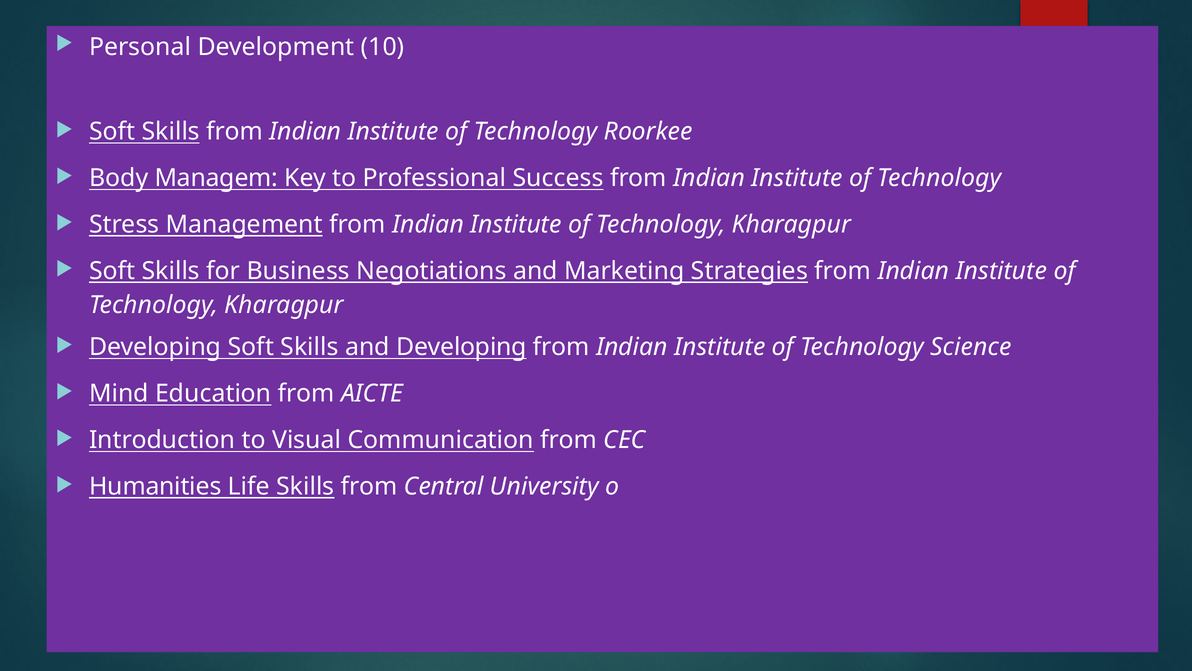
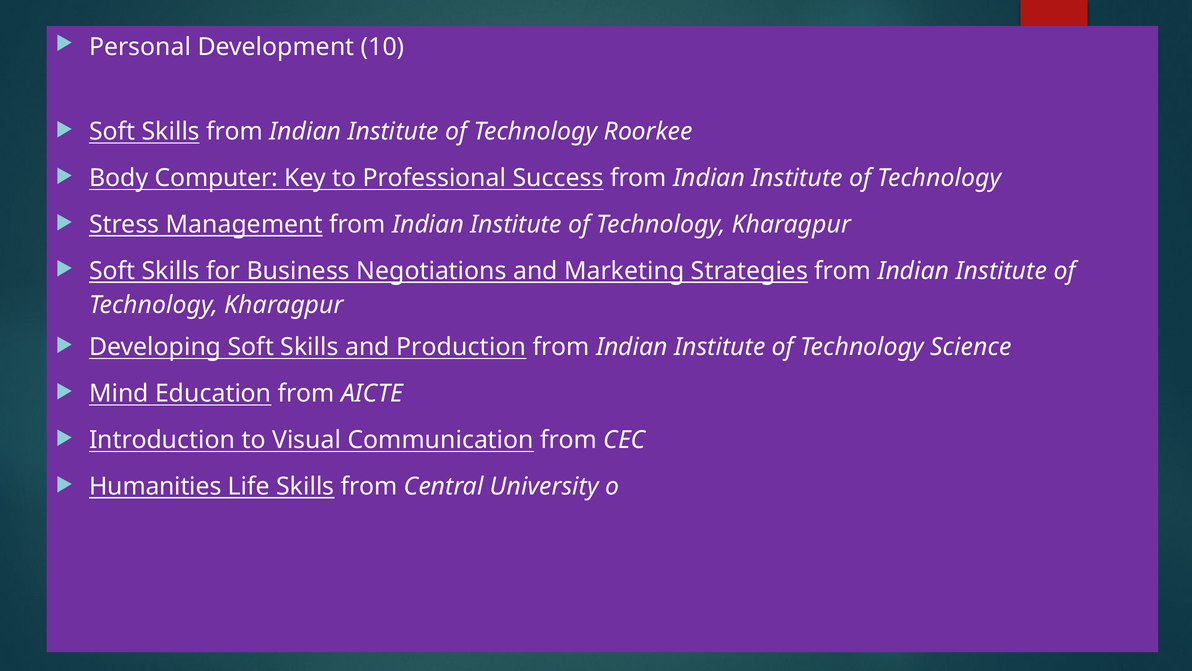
Managem: Managem -> Computer
and Developing: Developing -> Production
